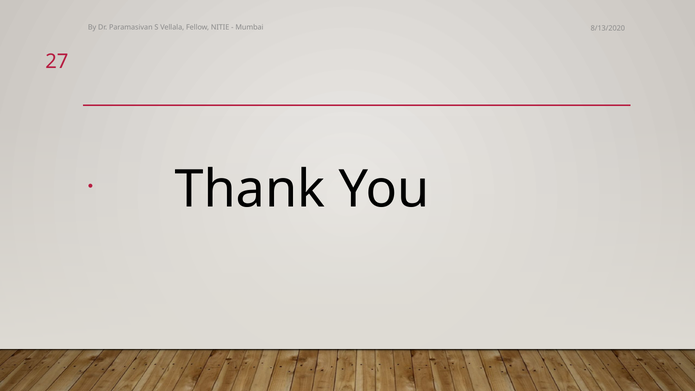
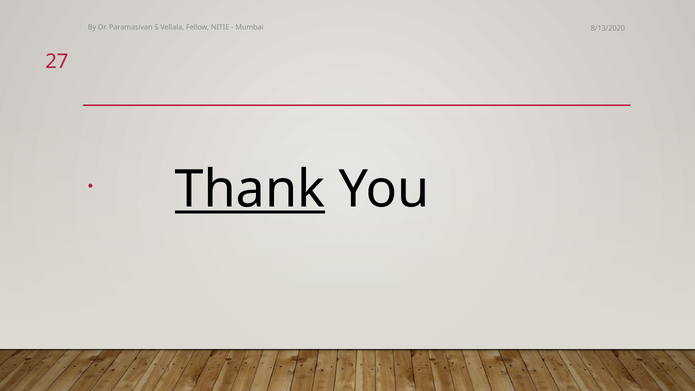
Thank underline: none -> present
